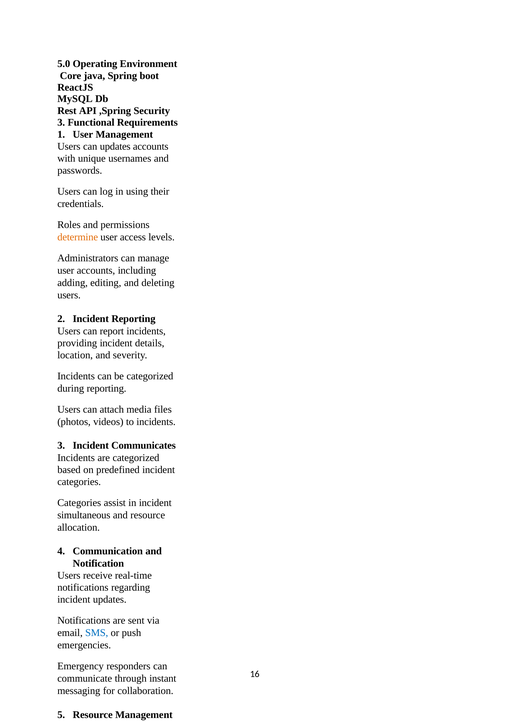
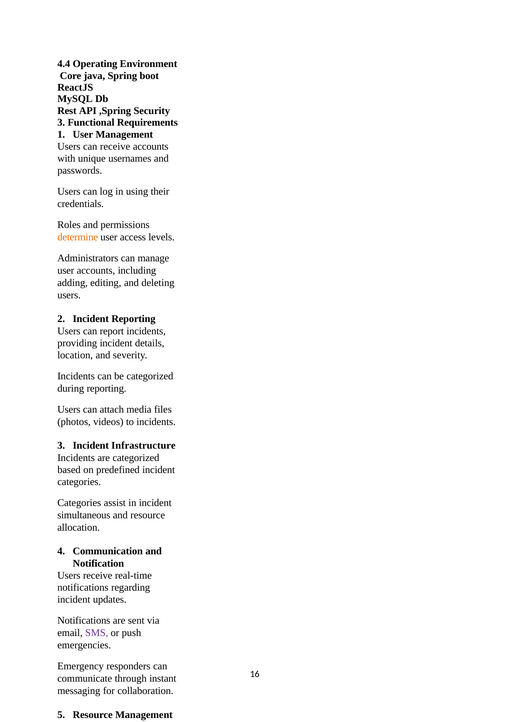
5.0: 5.0 -> 4.4
can updates: updates -> receive
Communicates: Communicates -> Infrastructure
SMS colour: blue -> purple
